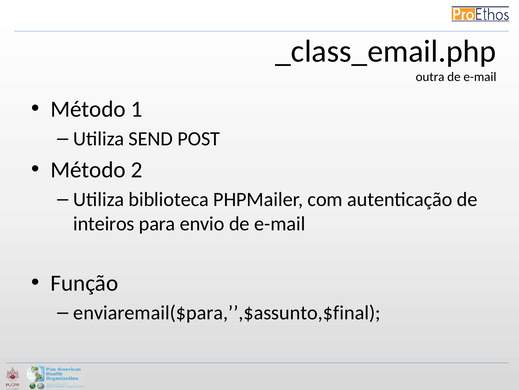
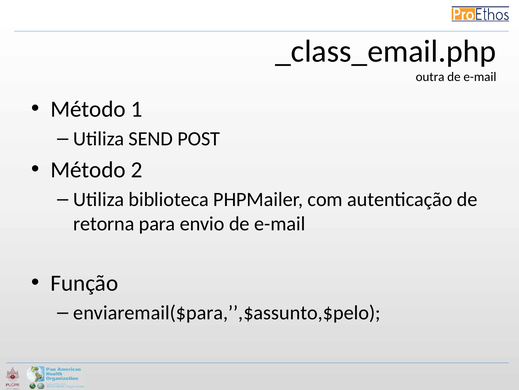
inteiros: inteiros -> retorna
enviaremail($para,’’,$assunto,$final: enviaremail($para,’’,$assunto,$final -> enviaremail($para,’’,$assunto,$pelo
